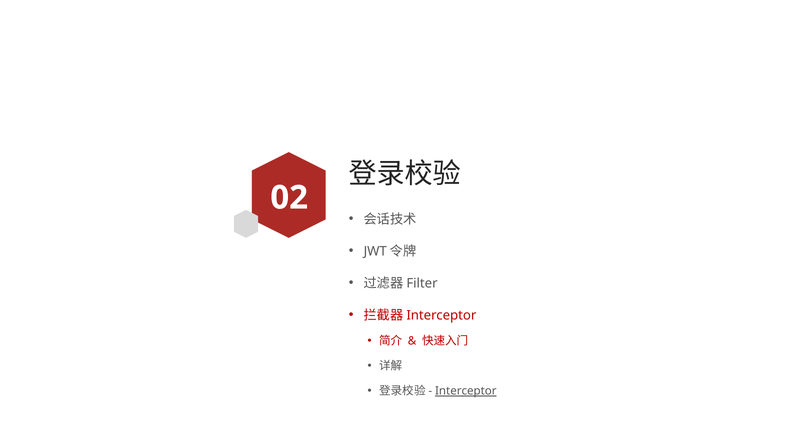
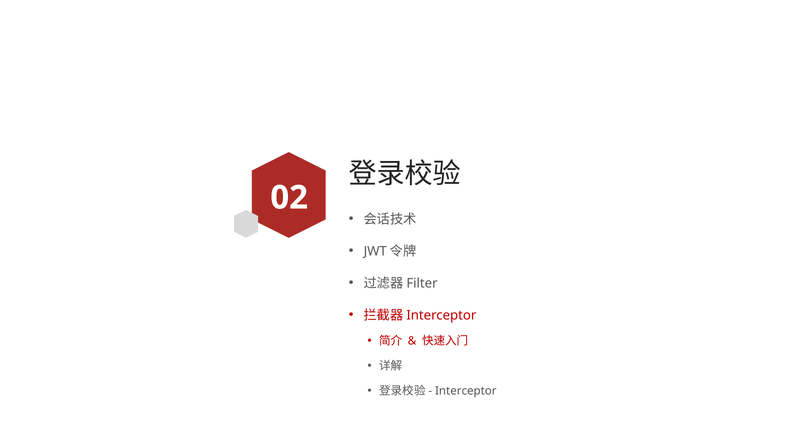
Interceptor underline: present -> none
